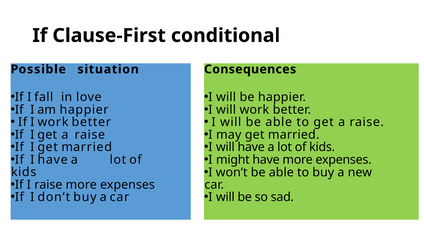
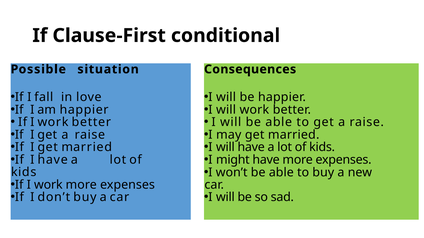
raise at (48, 185): raise -> work
